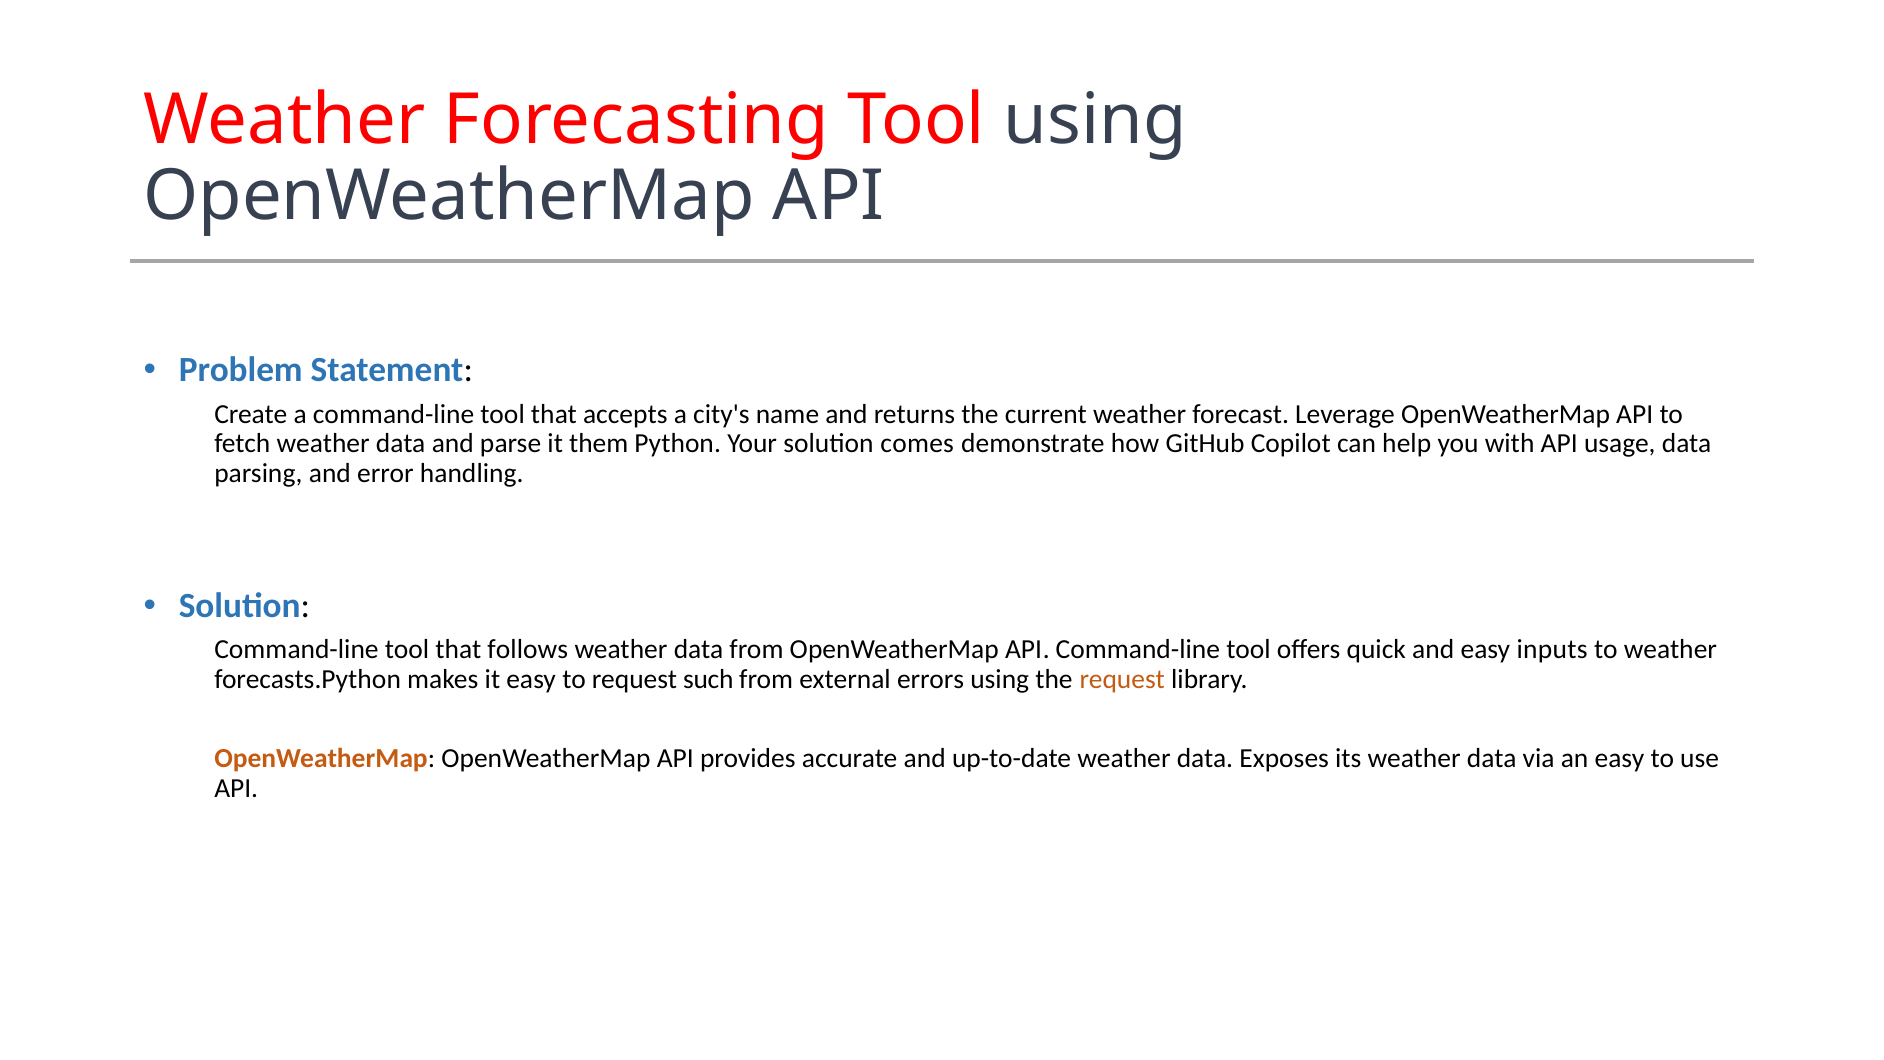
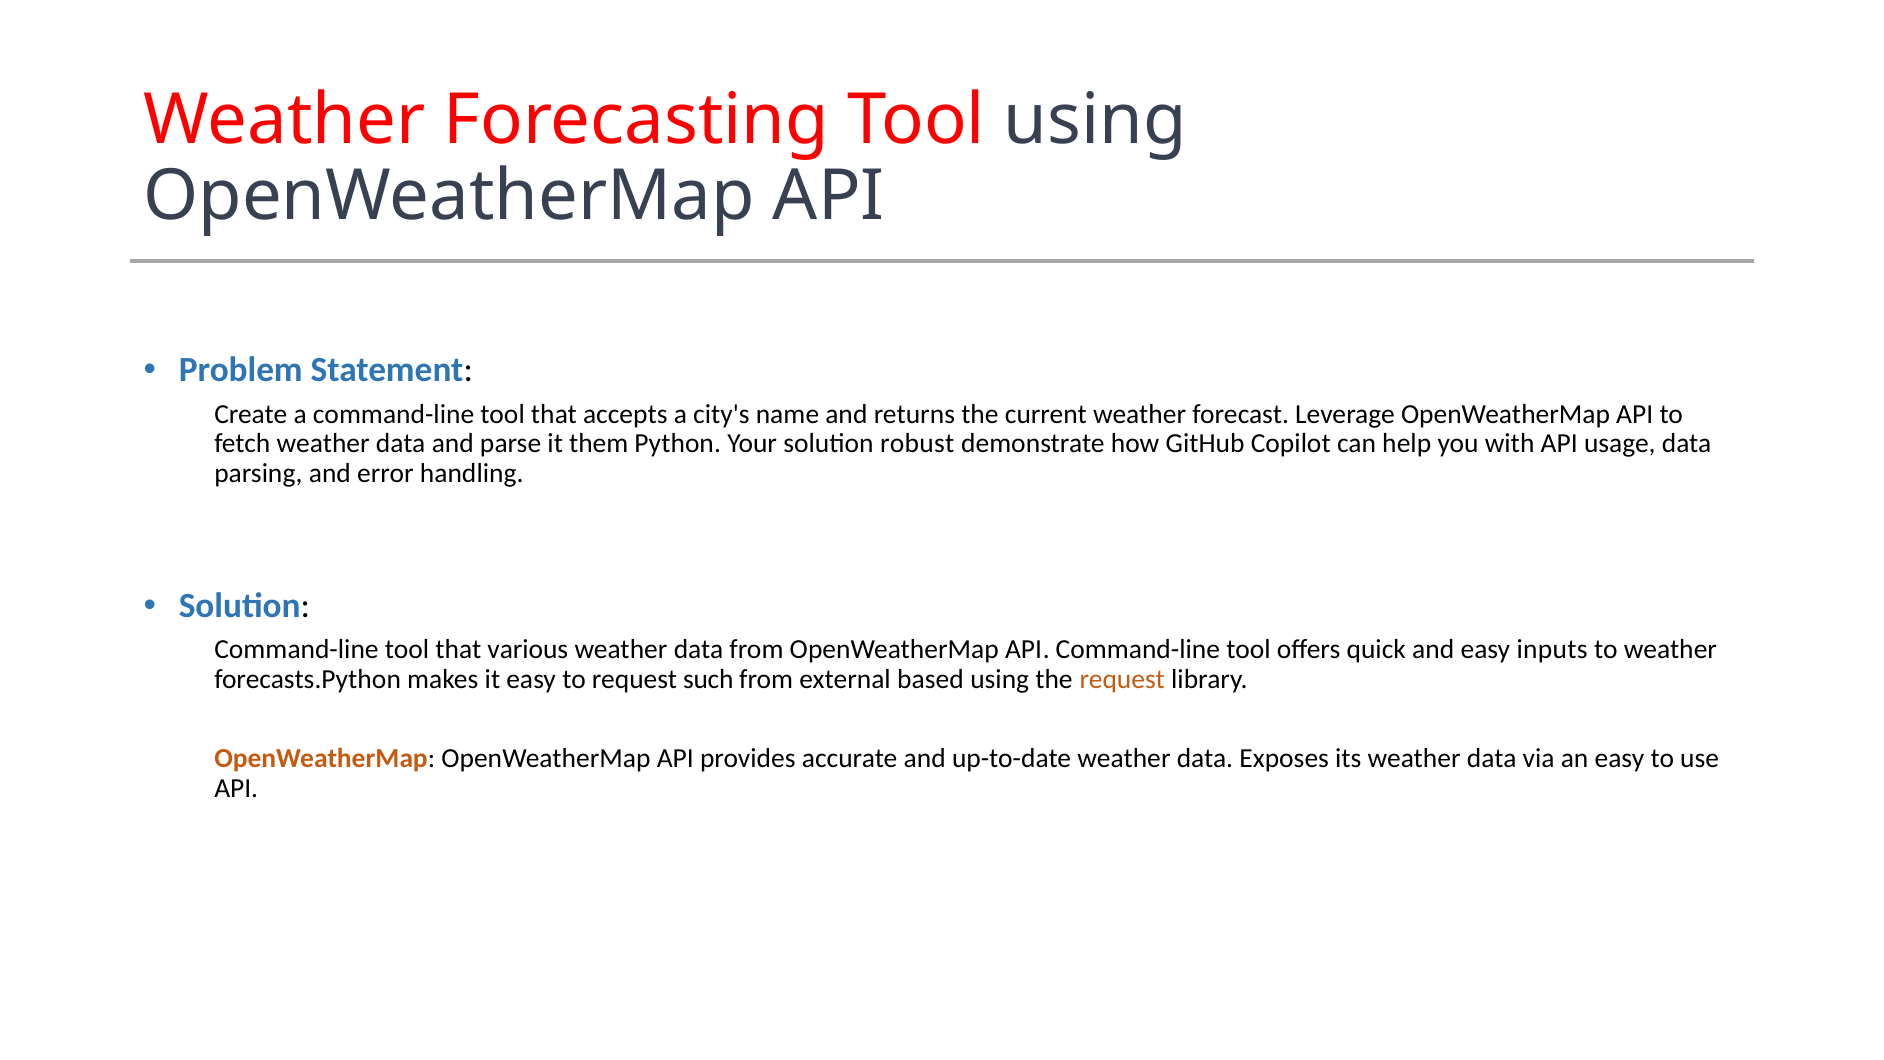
comes: comes -> robust
follows: follows -> various
errors: errors -> based
